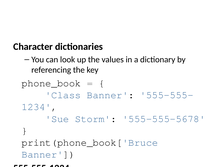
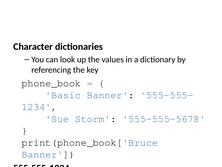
Class: Class -> Basic
